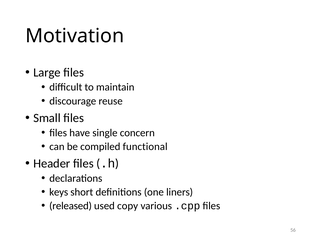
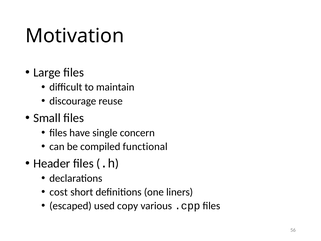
keys: keys -> cost
released: released -> escaped
